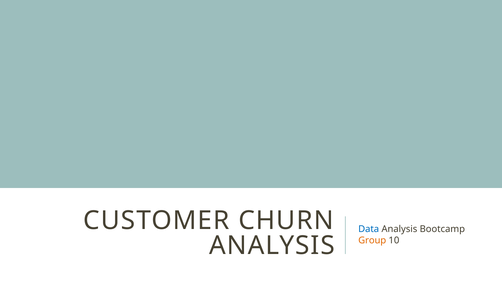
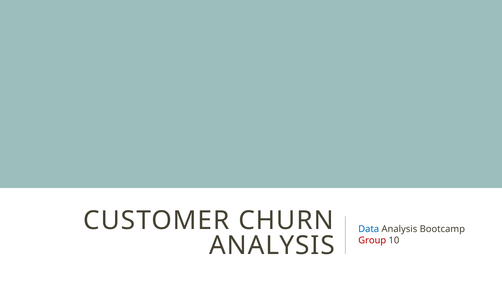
Group colour: orange -> red
